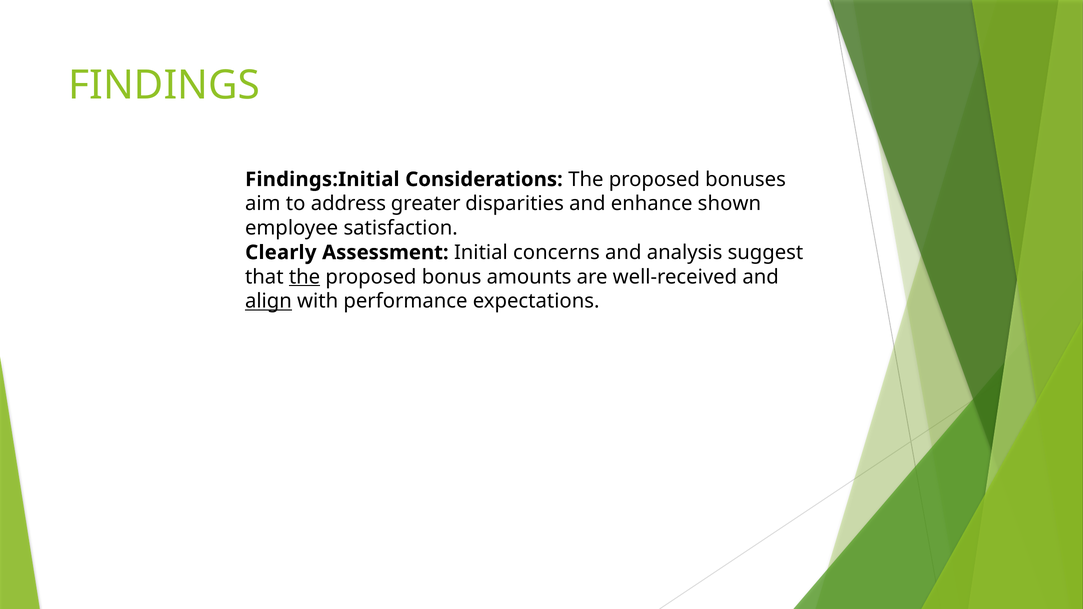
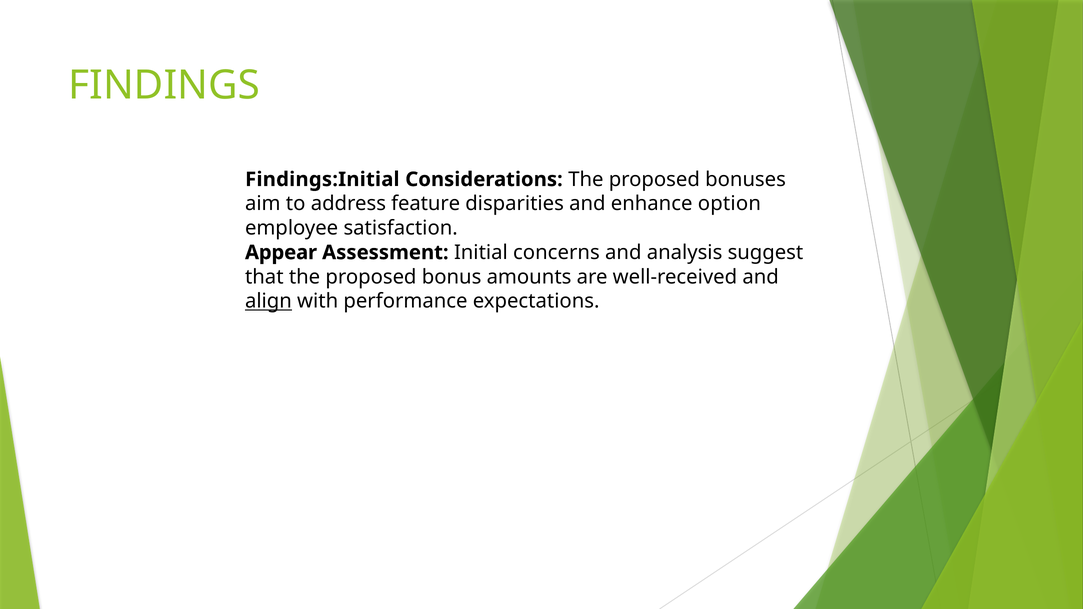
greater: greater -> feature
shown: shown -> option
Clearly: Clearly -> Appear
the at (305, 277) underline: present -> none
